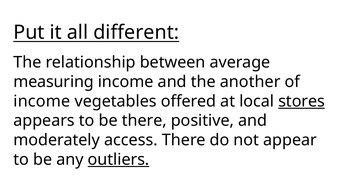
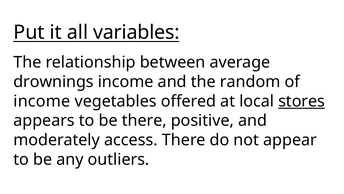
different: different -> variables
measuring: measuring -> drownings
another: another -> random
outliers underline: present -> none
